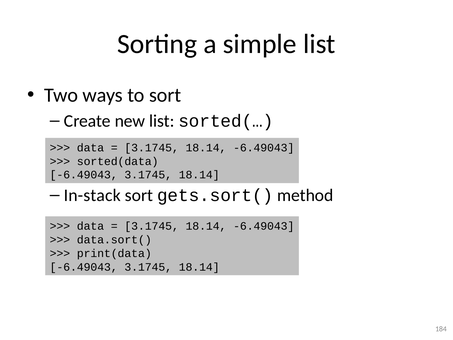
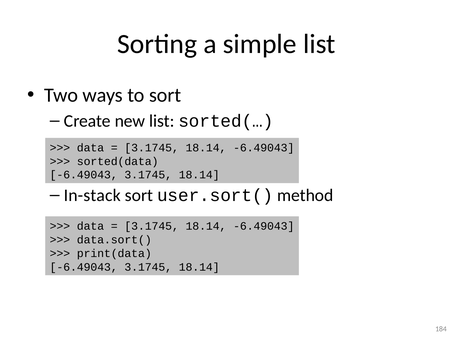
gets.sort(: gets.sort( -> user.sort(
